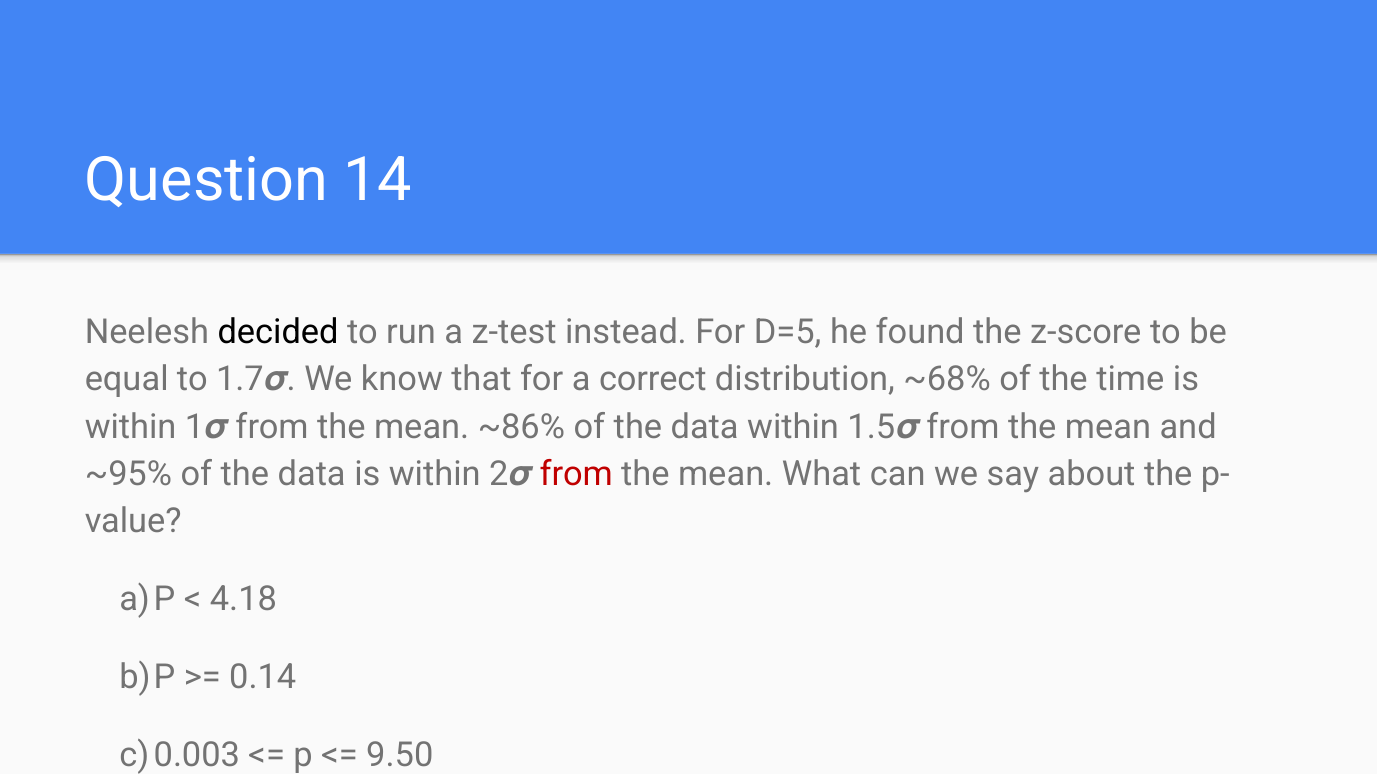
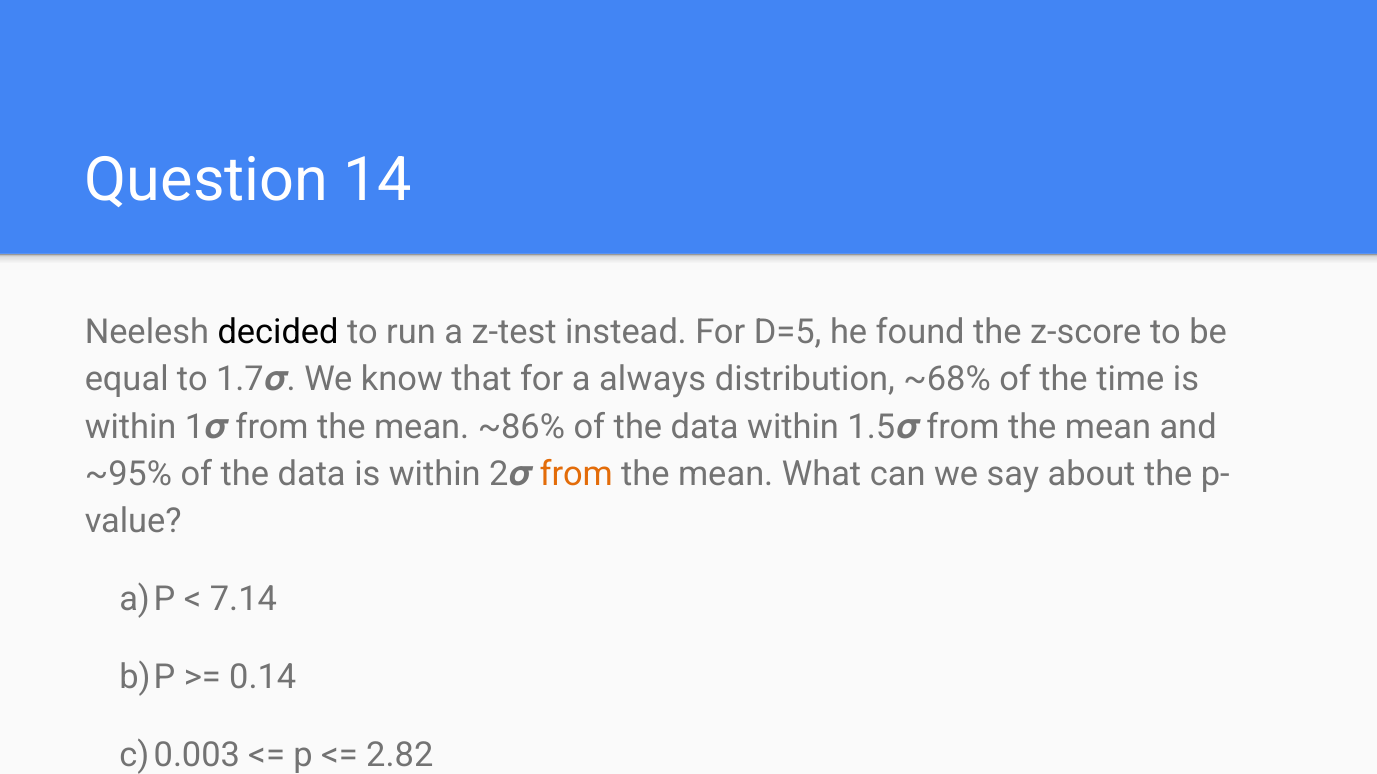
correct: correct -> always
from at (576, 474) colour: red -> orange
4.18: 4.18 -> 7.14
9.50: 9.50 -> 2.82
